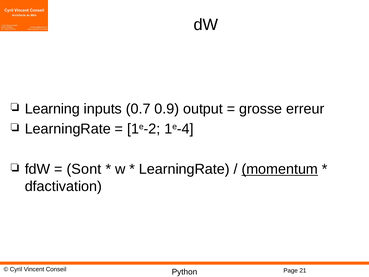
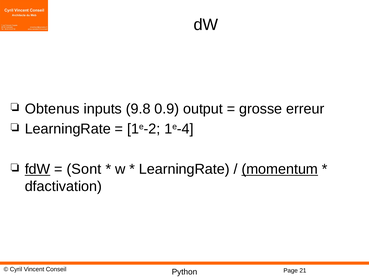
Learning: Learning -> Obtenus
0.7: 0.7 -> 9.8
fdW underline: none -> present
